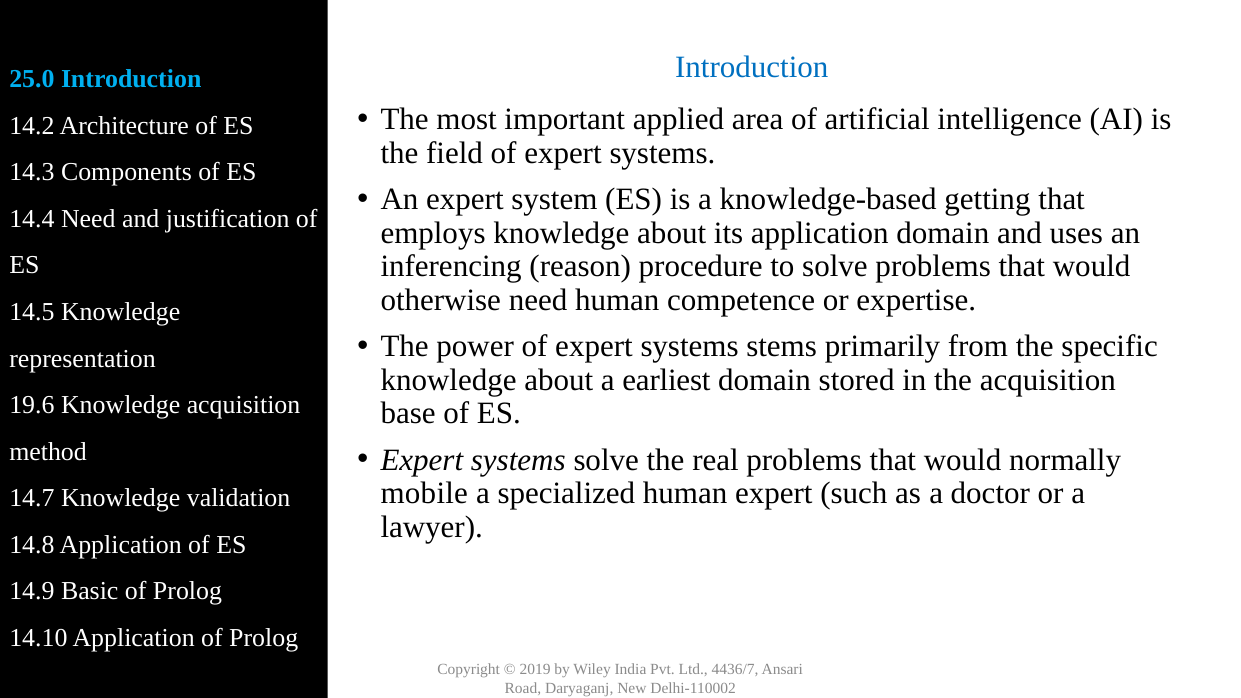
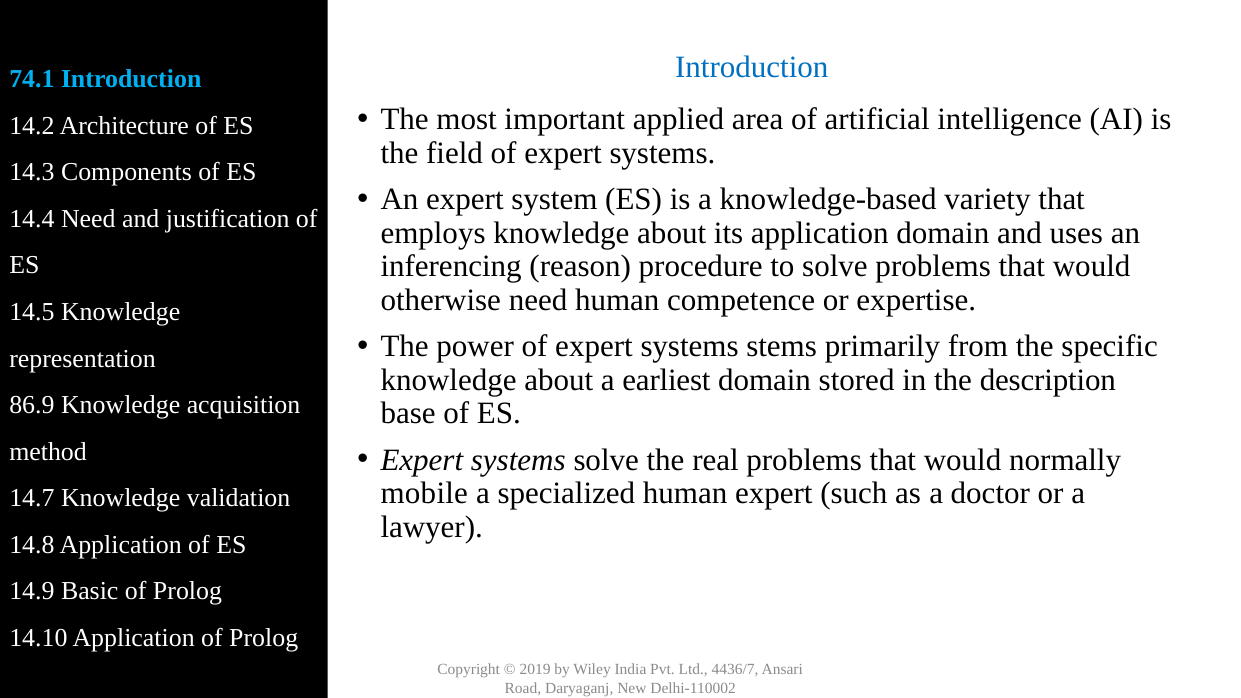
25.0: 25.0 -> 74.1
getting: getting -> variety
the acquisition: acquisition -> description
19.6: 19.6 -> 86.9
